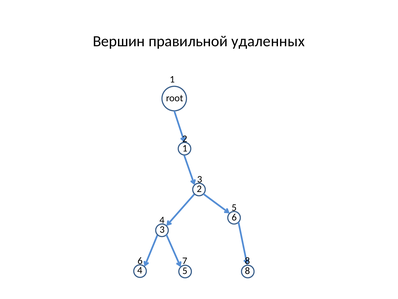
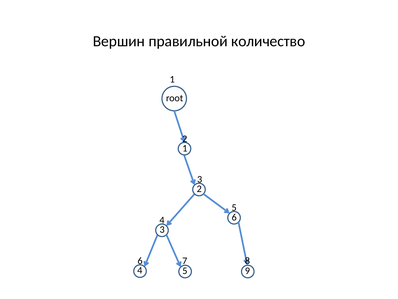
удаленных: удаленных -> количество
4 8: 8 -> 9
